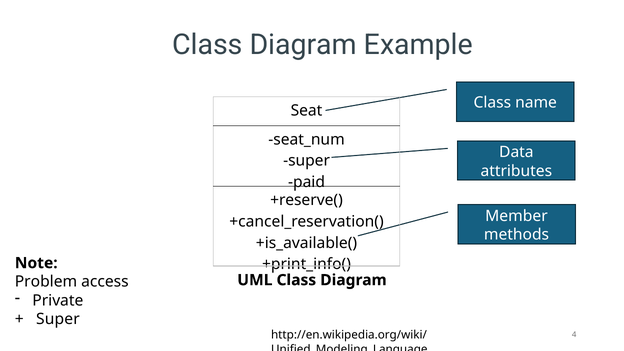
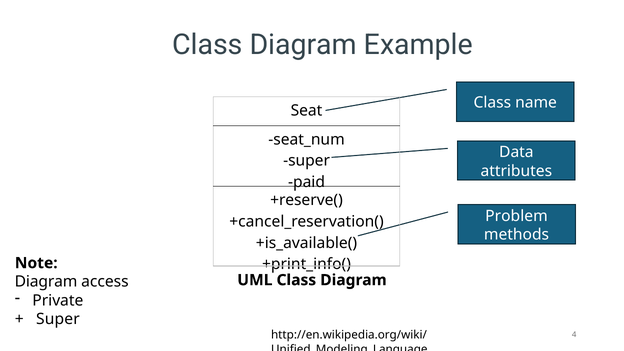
Member: Member -> Problem
Problem at (46, 282): Problem -> Diagram
